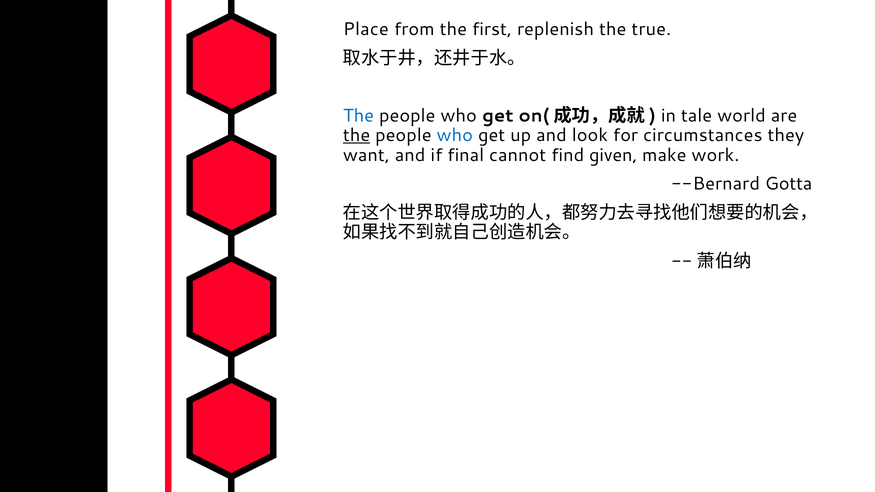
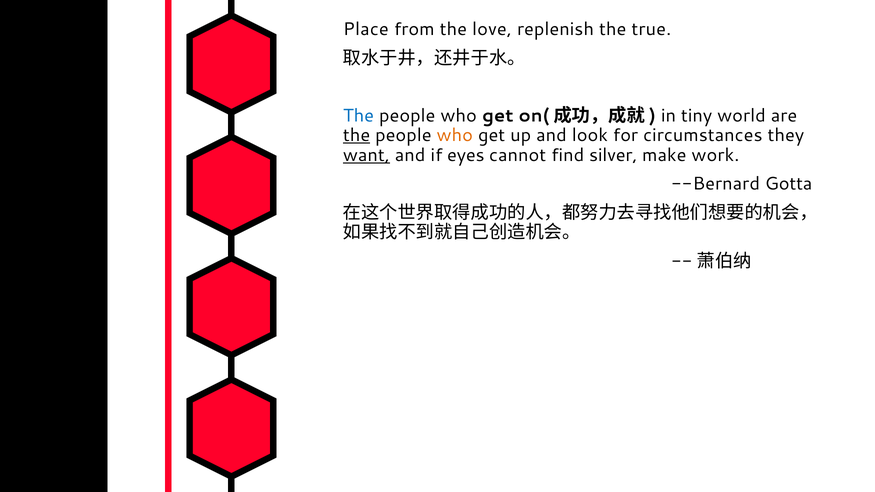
first: first -> love
tale: tale -> tiny
who at (455, 135) colour: blue -> orange
want underline: none -> present
final: final -> eyes
given: given -> silver
